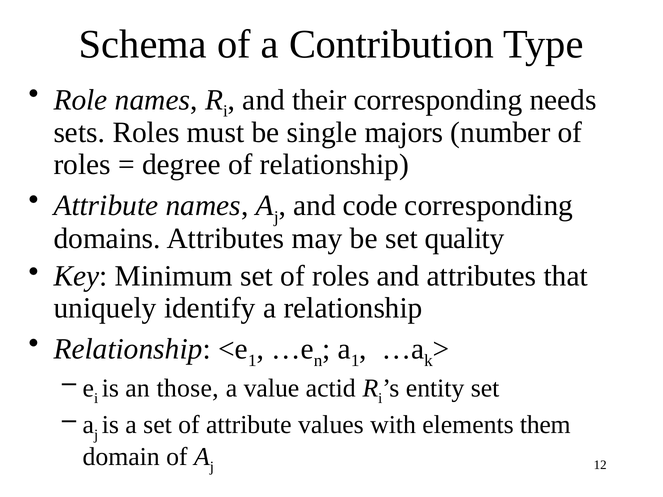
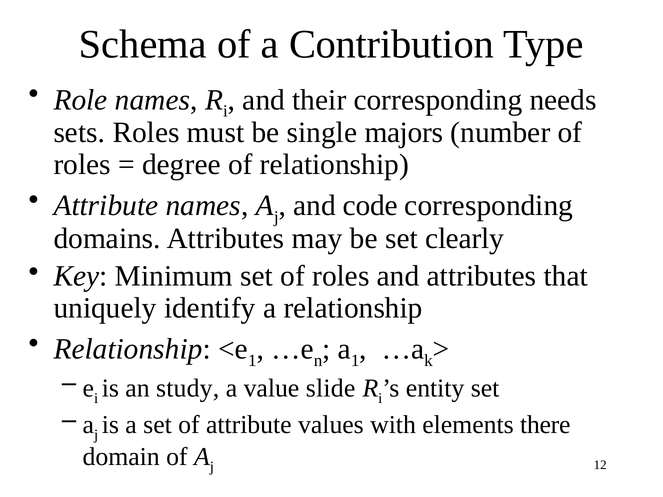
quality: quality -> clearly
those: those -> study
actid: actid -> slide
them: them -> there
